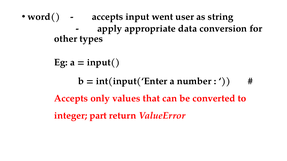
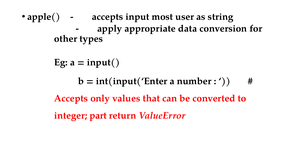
word(: word( -> apple(
went: went -> most
